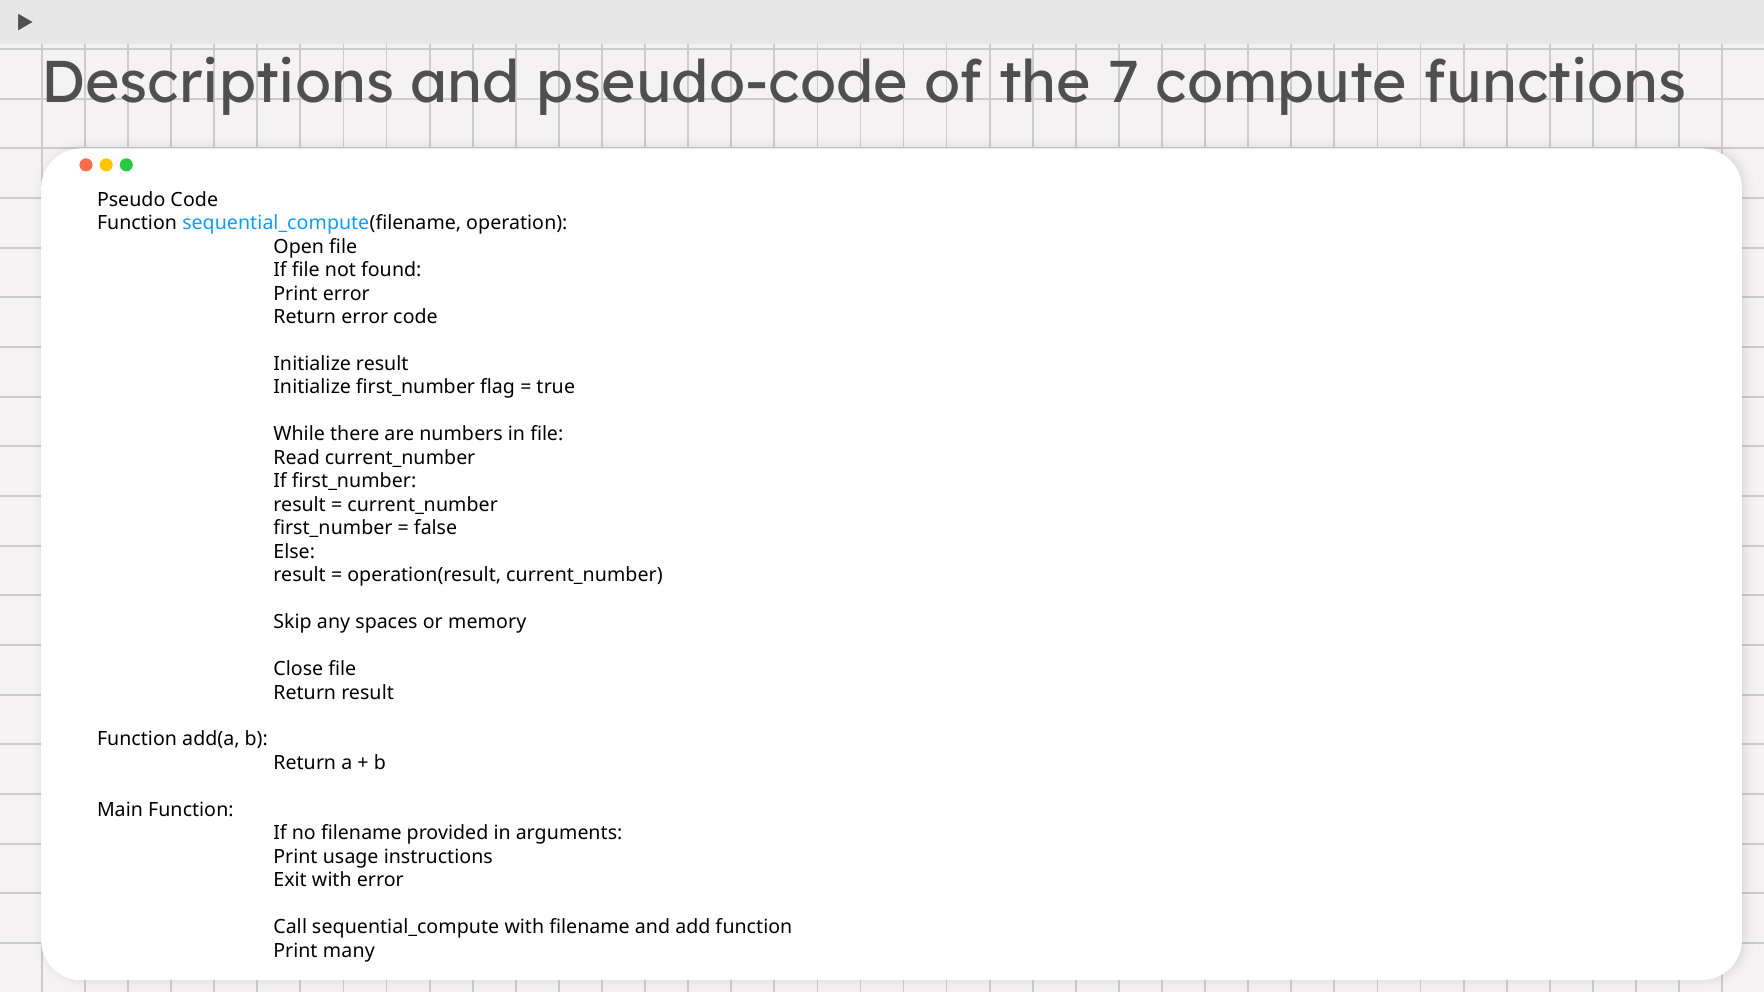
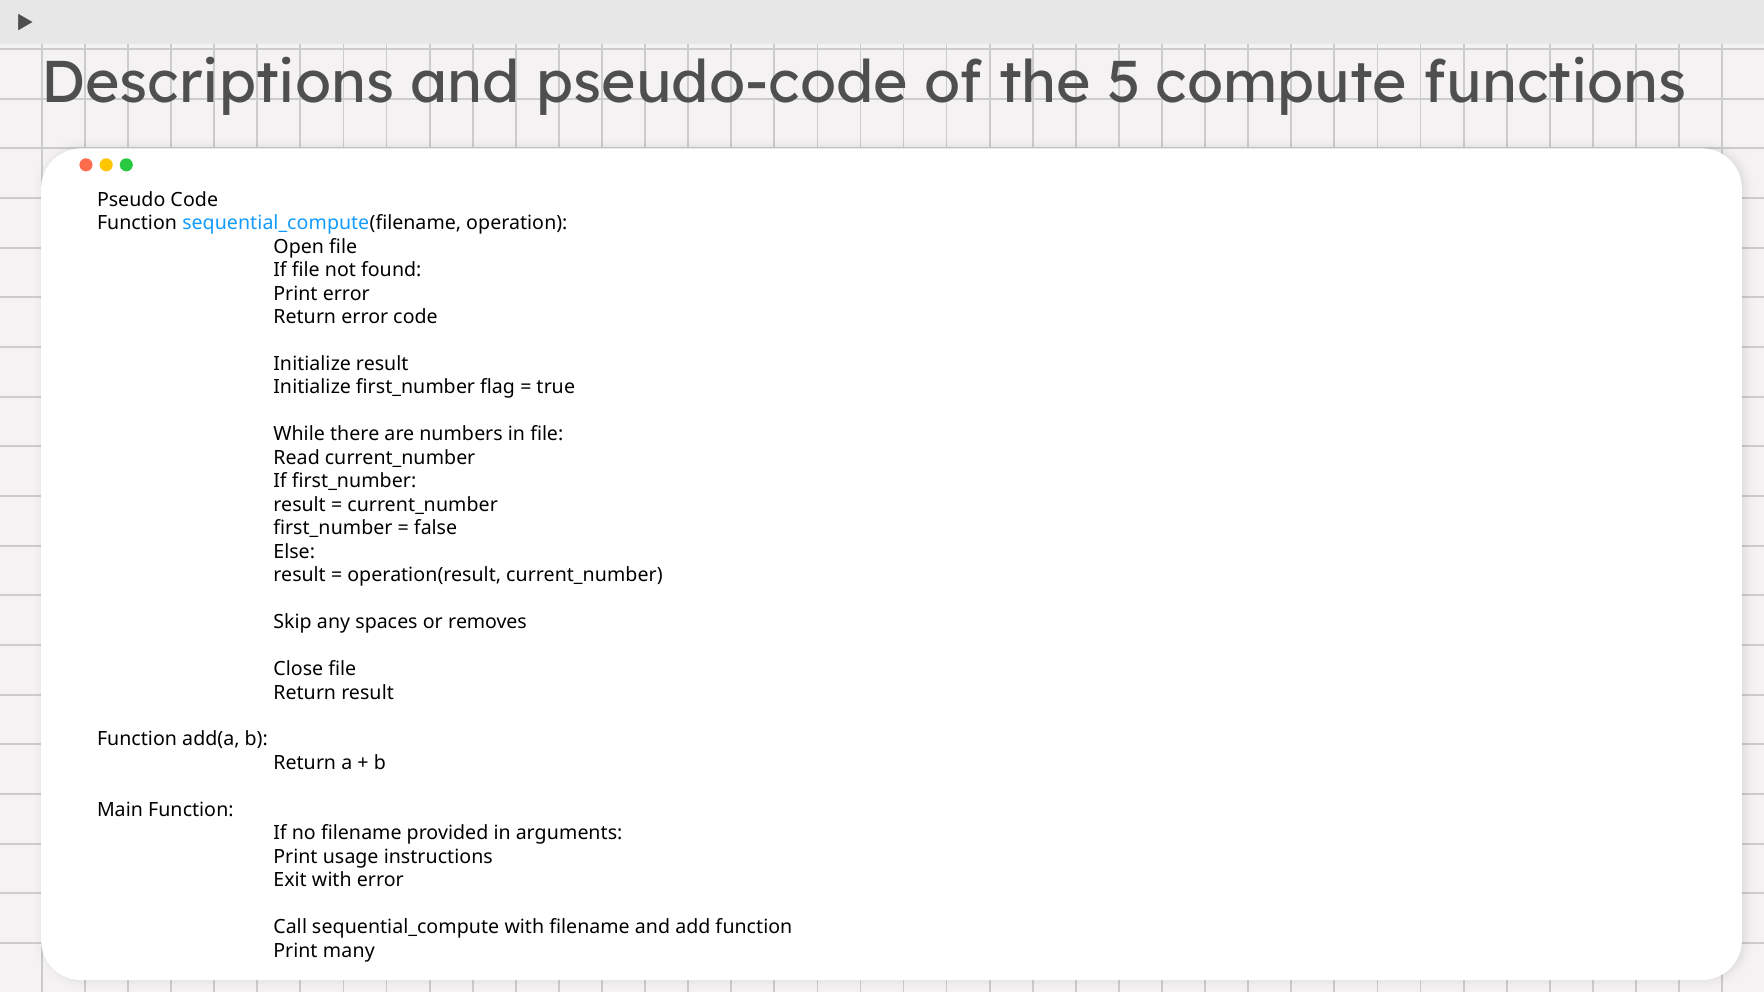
7: 7 -> 5
memory: memory -> removes
